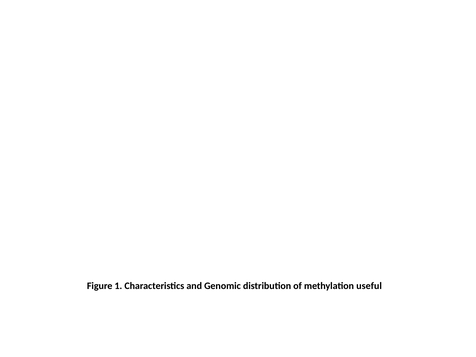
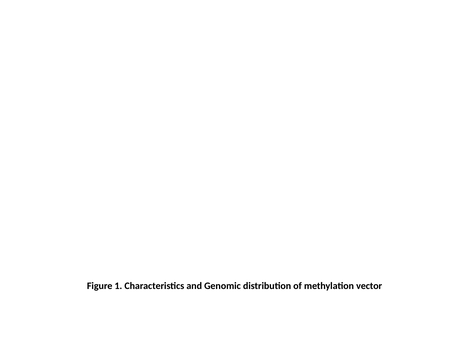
useful: useful -> vector
